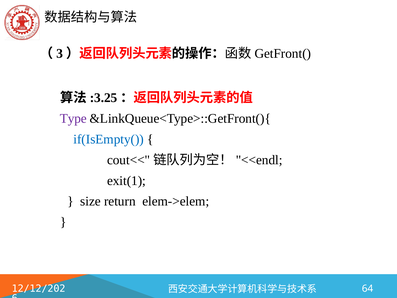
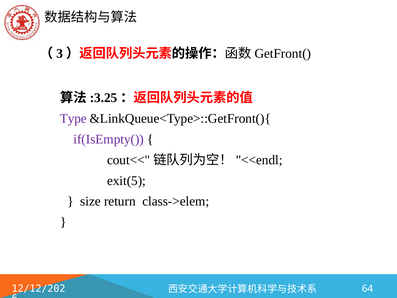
if(IsEmpty( colour: blue -> purple
exit(1: exit(1 -> exit(5
elem->elem: elem->elem -> class->elem
